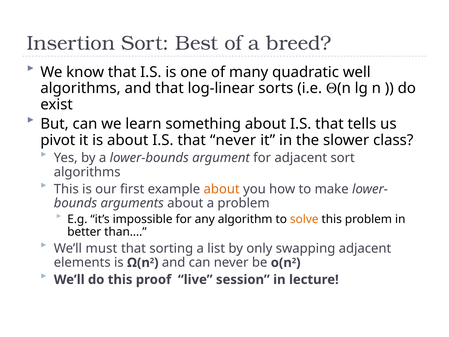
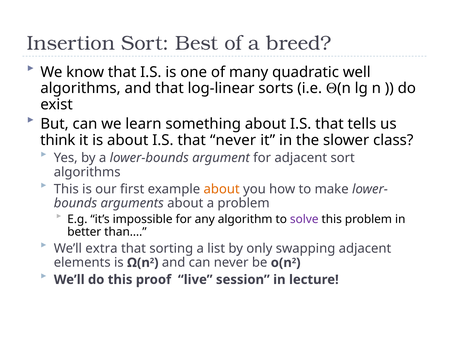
pivot: pivot -> think
solve colour: orange -> purple
must: must -> extra
